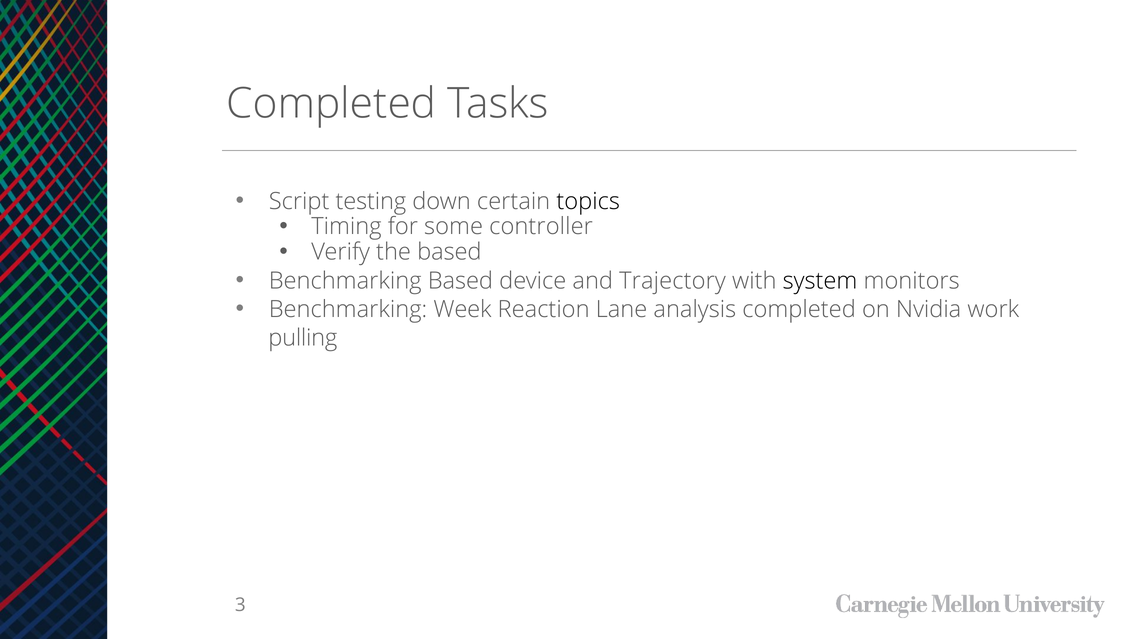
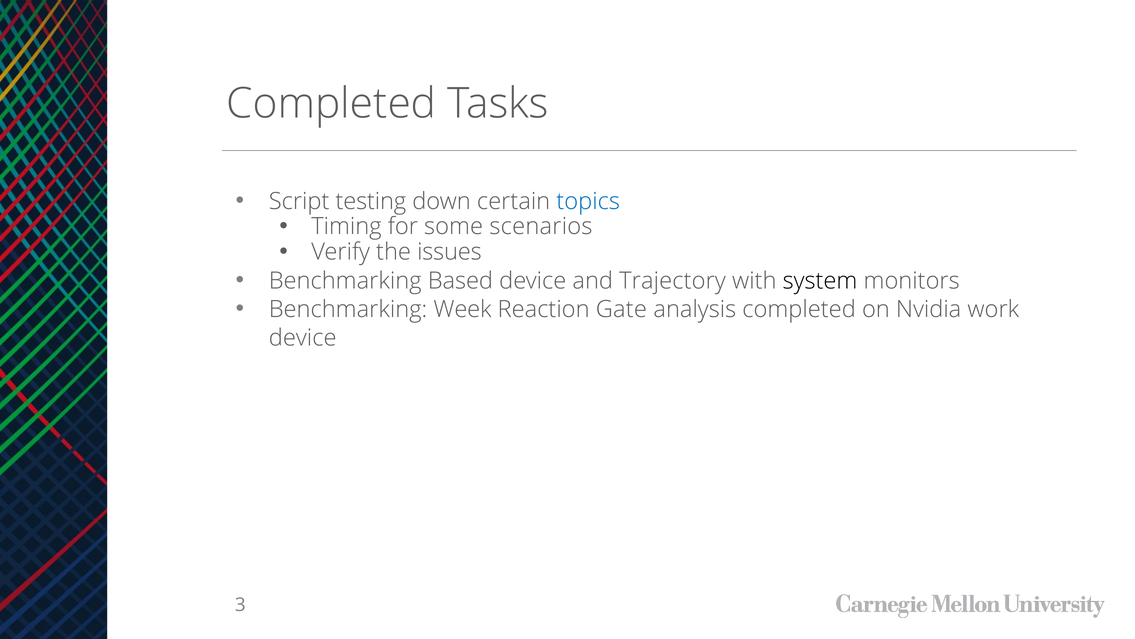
topics colour: black -> blue
controller: controller -> scenarios
the based: based -> issues
Lane: Lane -> Gate
pulling at (303, 337): pulling -> device
